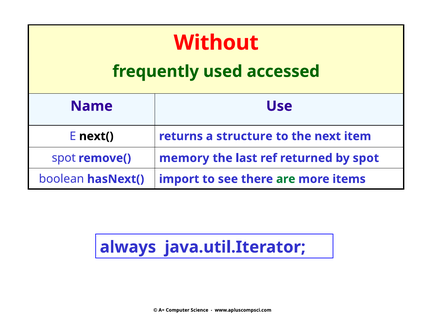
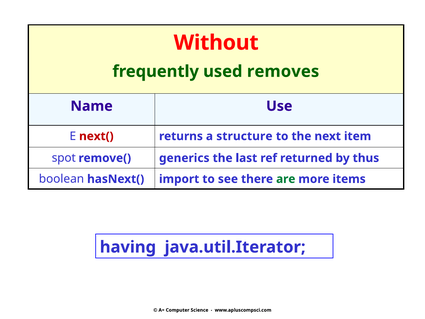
accessed: accessed -> removes
next( colour: black -> red
memory: memory -> generics
by spot: spot -> thus
always: always -> having
